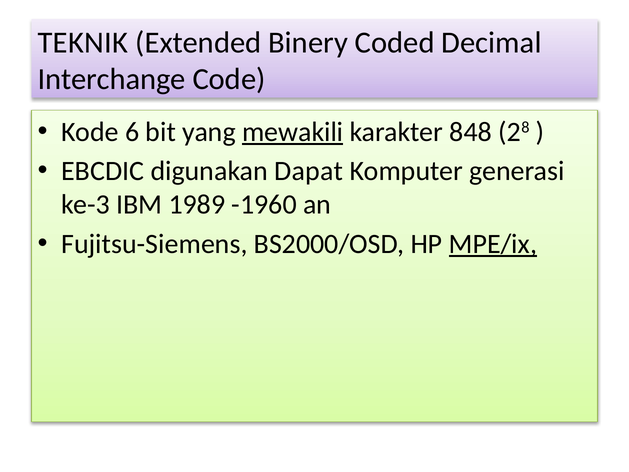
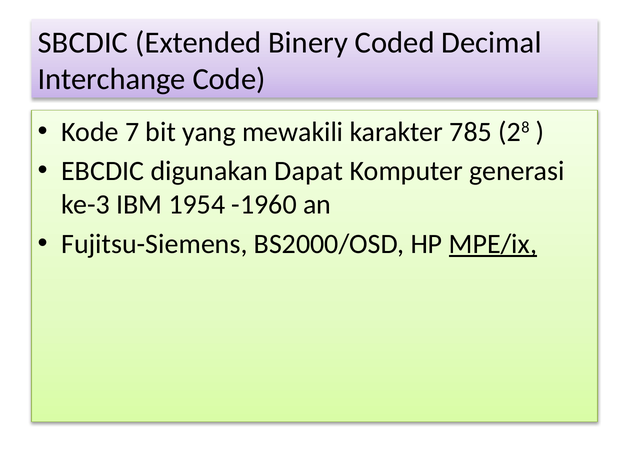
TEKNIK: TEKNIK -> SBCDIC
6: 6 -> 7
mewakili underline: present -> none
848: 848 -> 785
1989: 1989 -> 1954
